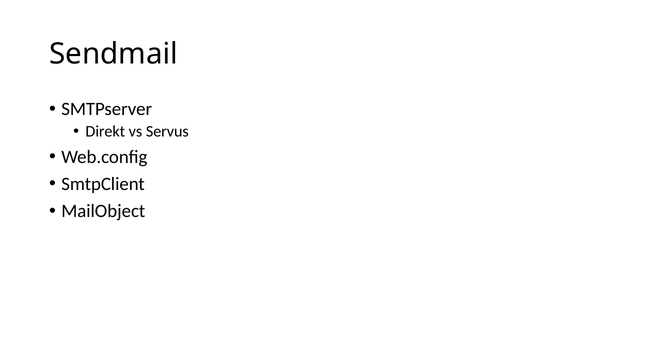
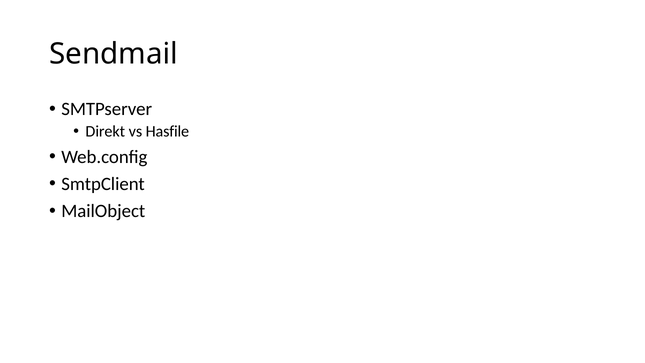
Servus: Servus -> Hasfile
